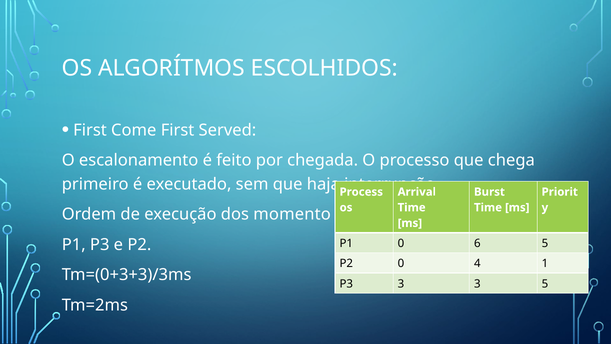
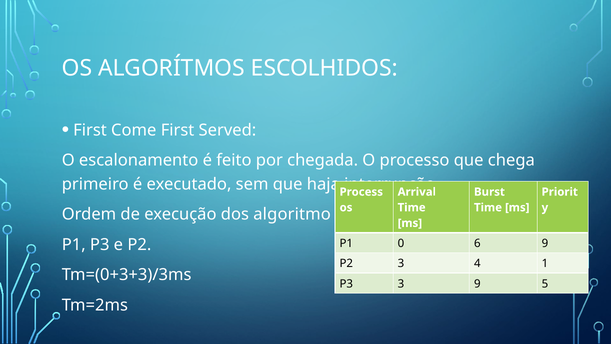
momento: momento -> algoritmo
6 5: 5 -> 9
P2 0: 0 -> 3
3 3: 3 -> 9
